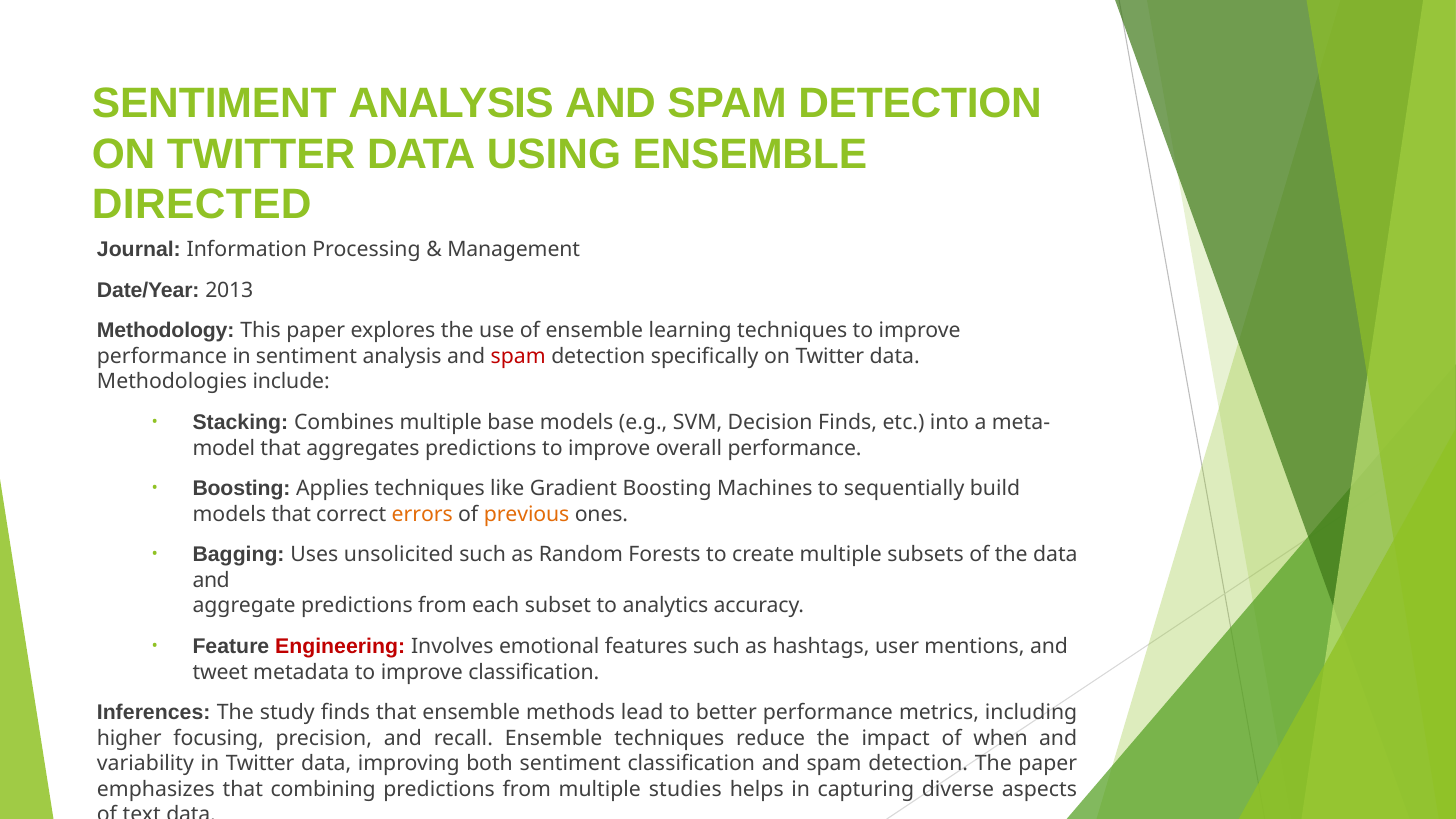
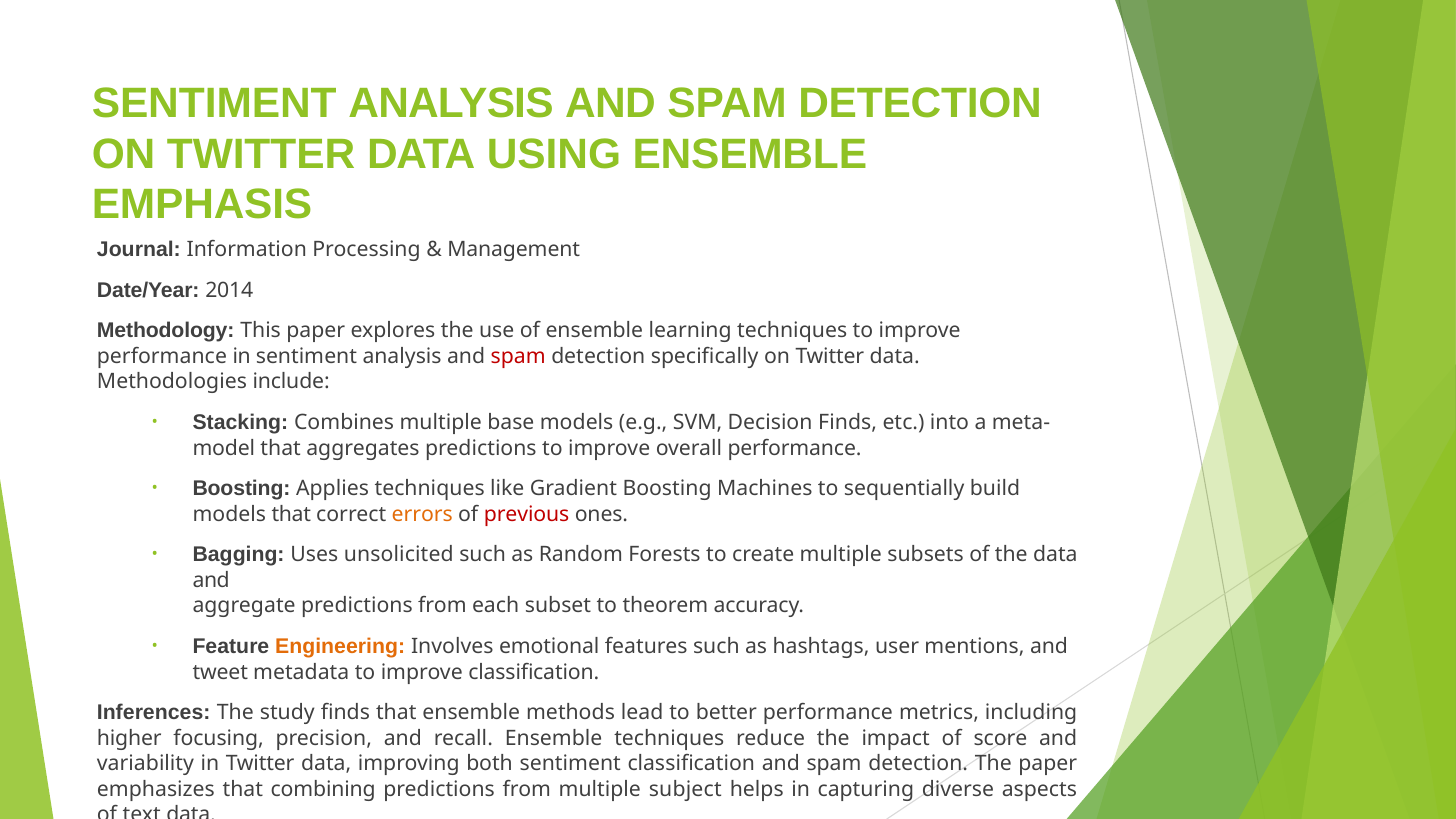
DIRECTED: DIRECTED -> EMPHASIS
2013: 2013 -> 2014
previous colour: orange -> red
analytics: analytics -> theorem
Engineering colour: red -> orange
when: when -> score
studies: studies -> subject
